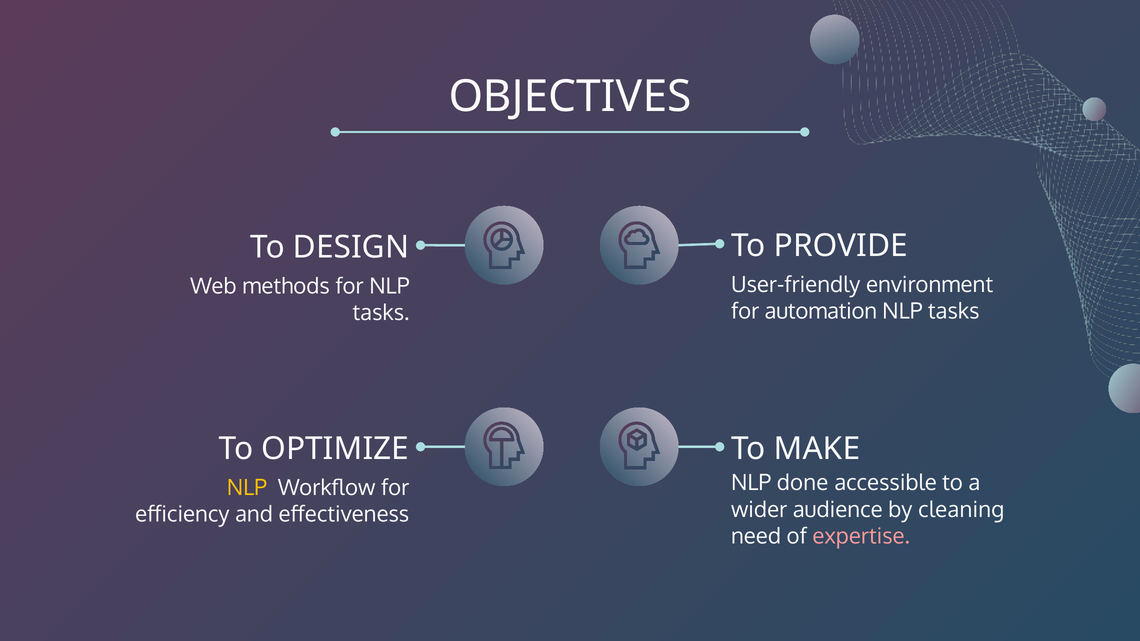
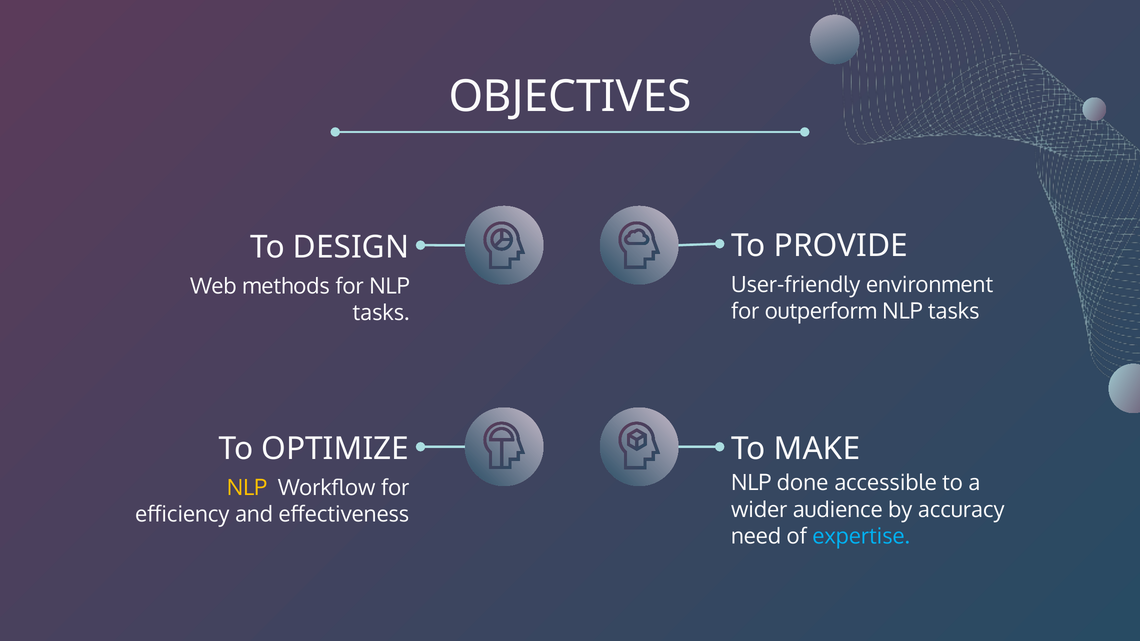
automation: automation -> outperform
cleaning: cleaning -> accuracy
expertise colour: pink -> light blue
